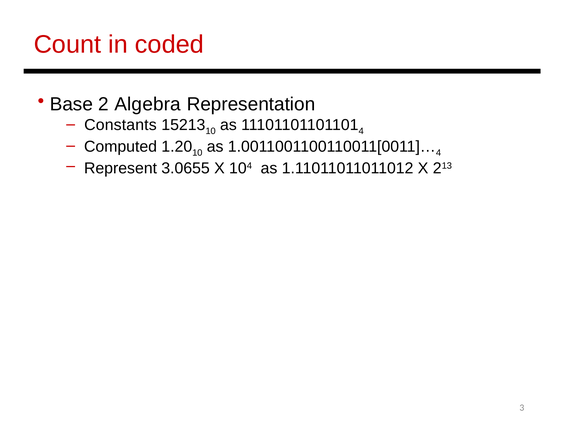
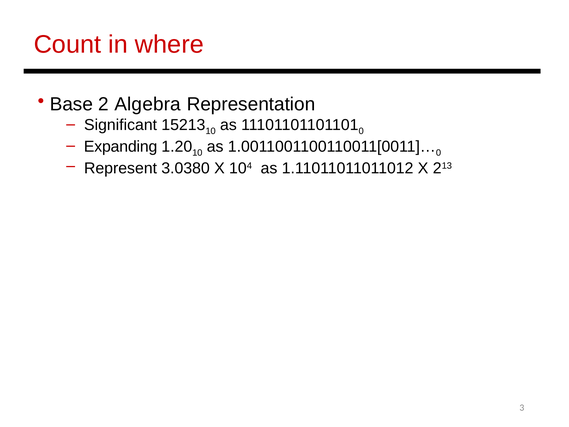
coded: coded -> where
Constants: Constants -> Significant
4 at (361, 131): 4 -> 0
Computed: Computed -> Expanding
4 at (439, 153): 4 -> 0
3.0655: 3.0655 -> 3.0380
